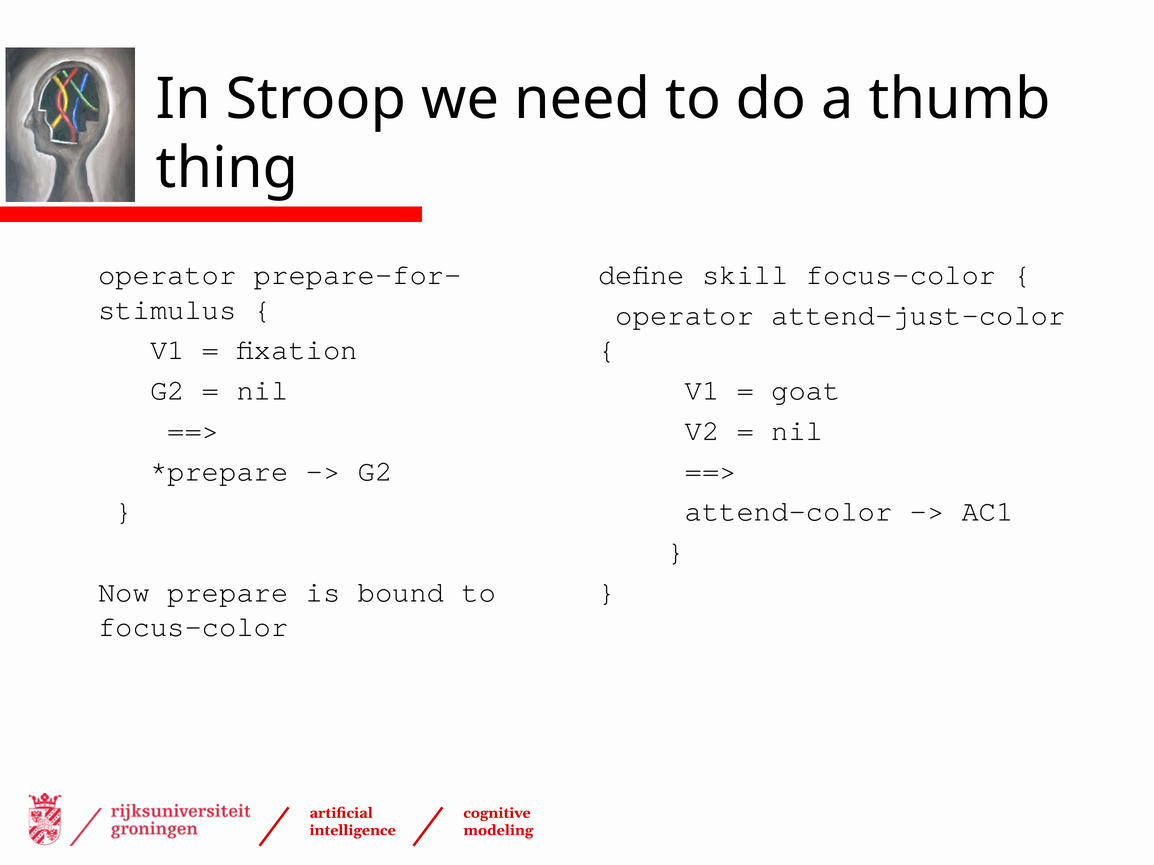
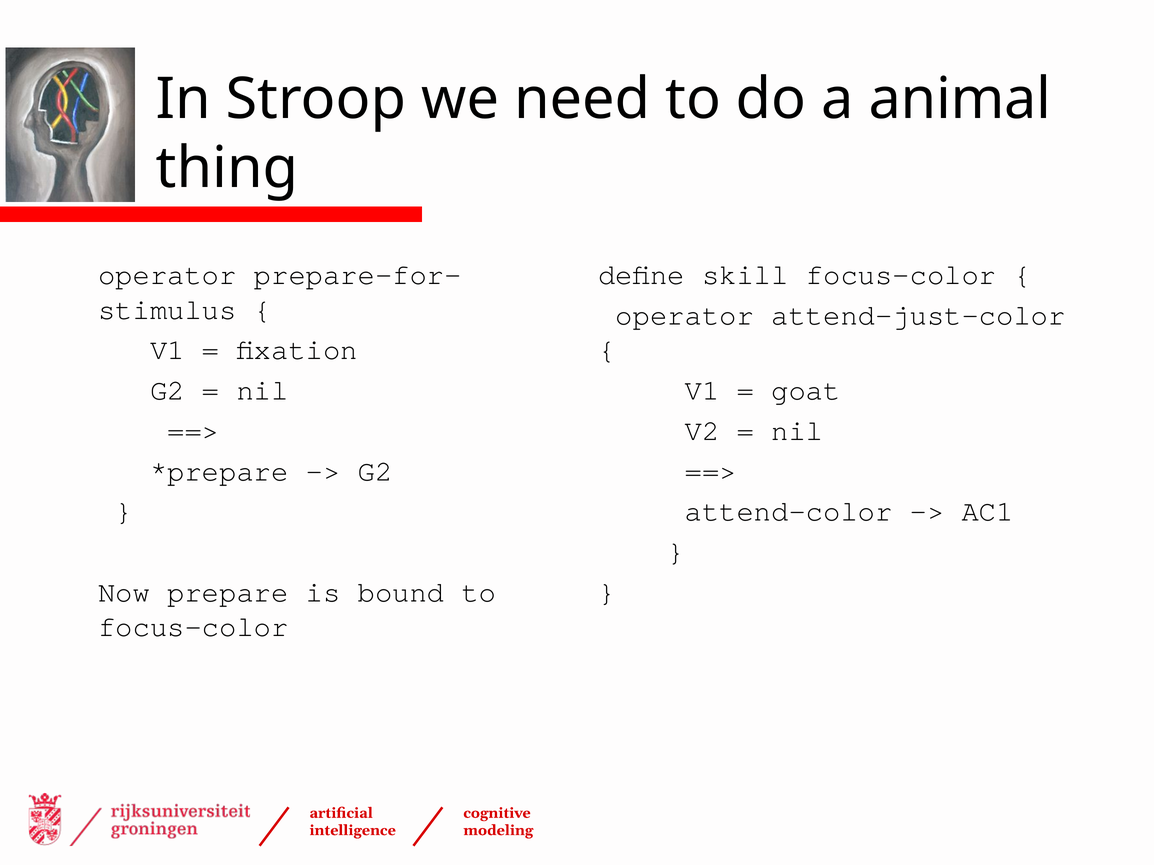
thumb: thumb -> animal
